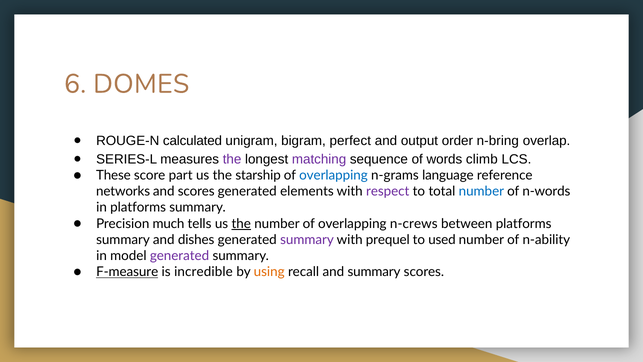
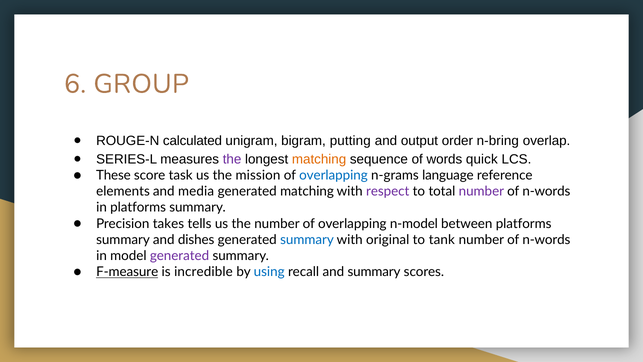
DOMES: DOMES -> GROUP
perfect: perfect -> putting
matching at (319, 159) colour: purple -> orange
climb: climb -> quick
part: part -> task
starship: starship -> mission
networks: networks -> elements
and scores: scores -> media
generated elements: elements -> matching
number at (481, 191) colour: blue -> purple
much: much -> takes
the at (241, 223) underline: present -> none
n-crews: n-crews -> n-model
summary at (307, 240) colour: purple -> blue
prequel: prequel -> original
used: used -> tank
n-ability at (546, 240): n-ability -> n-words
using colour: orange -> blue
